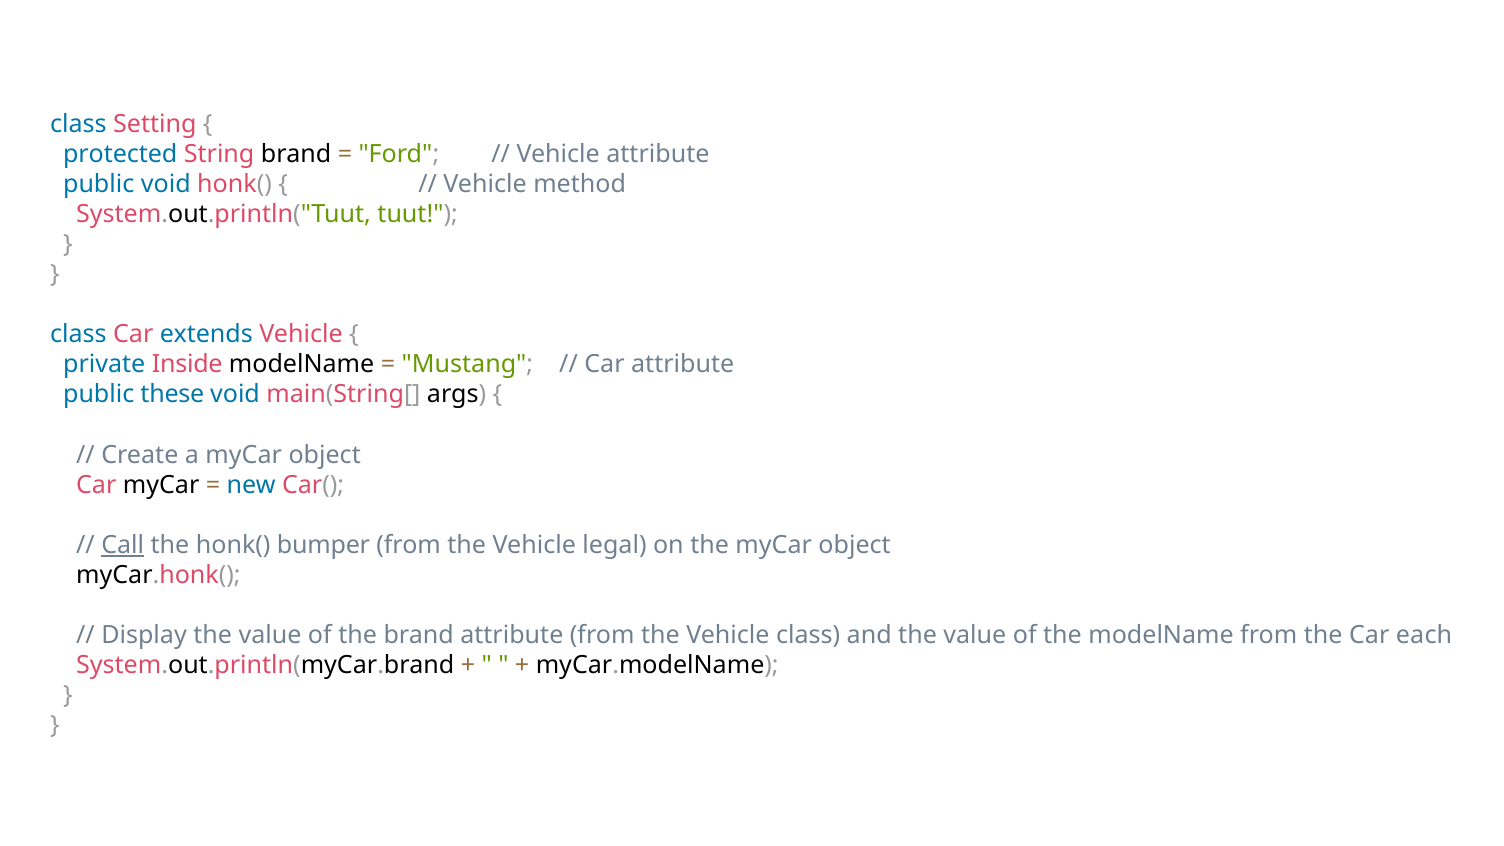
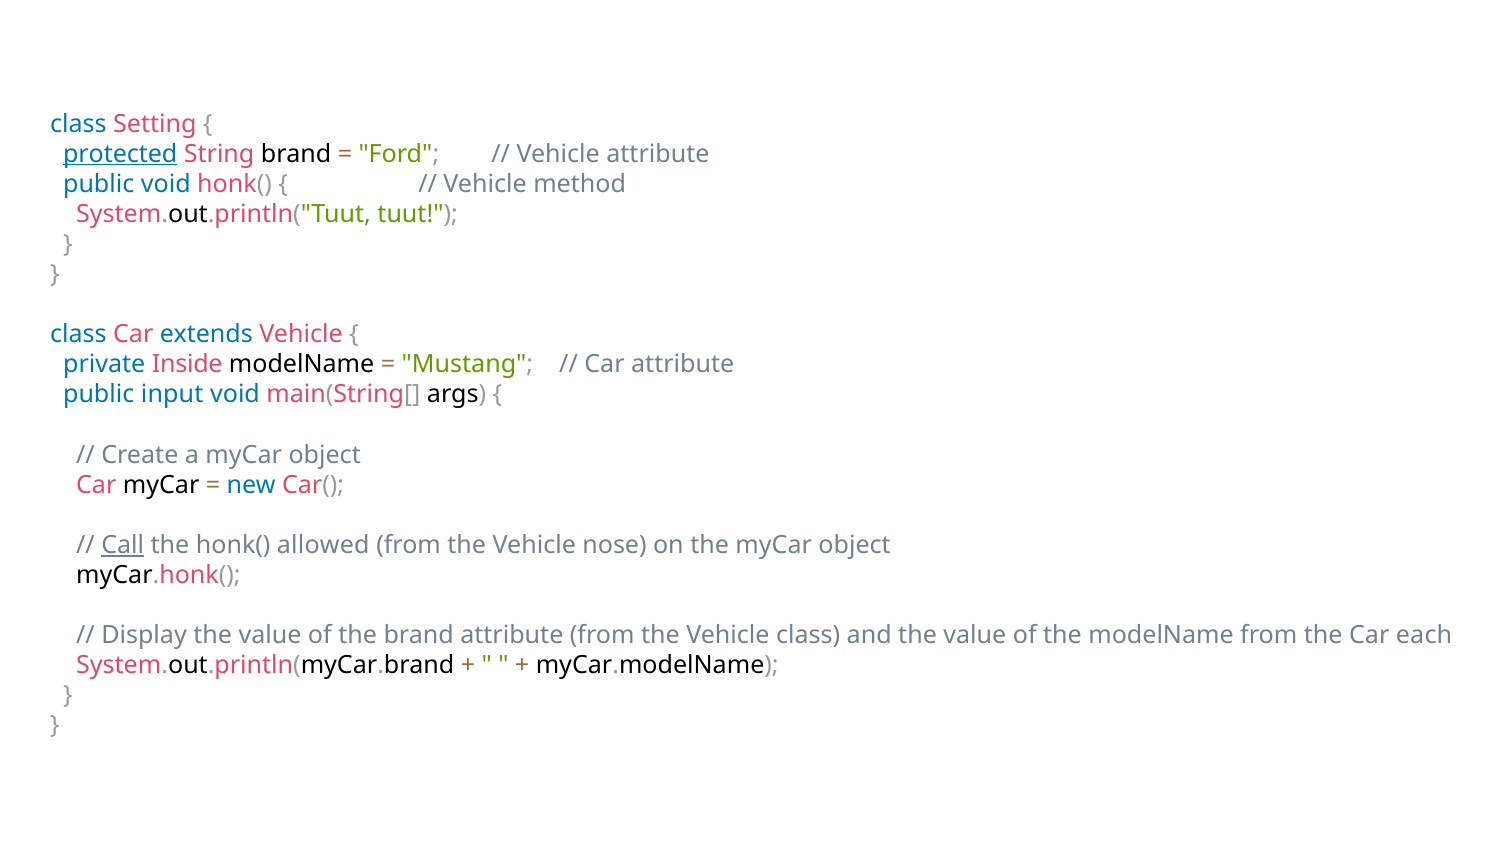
protected underline: none -> present
these: these -> input
bumper: bumper -> allowed
legal: legal -> nose
